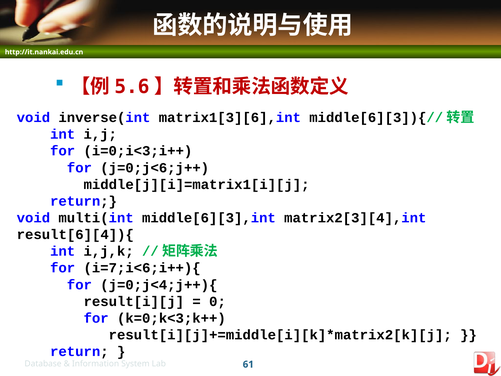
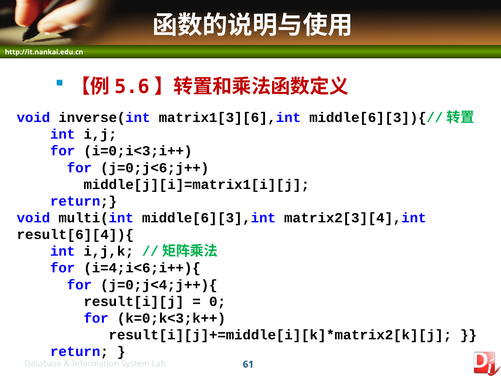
i=7;i<6;i++){: i=7;i<6;i++){ -> i=4;i<6;i++){
